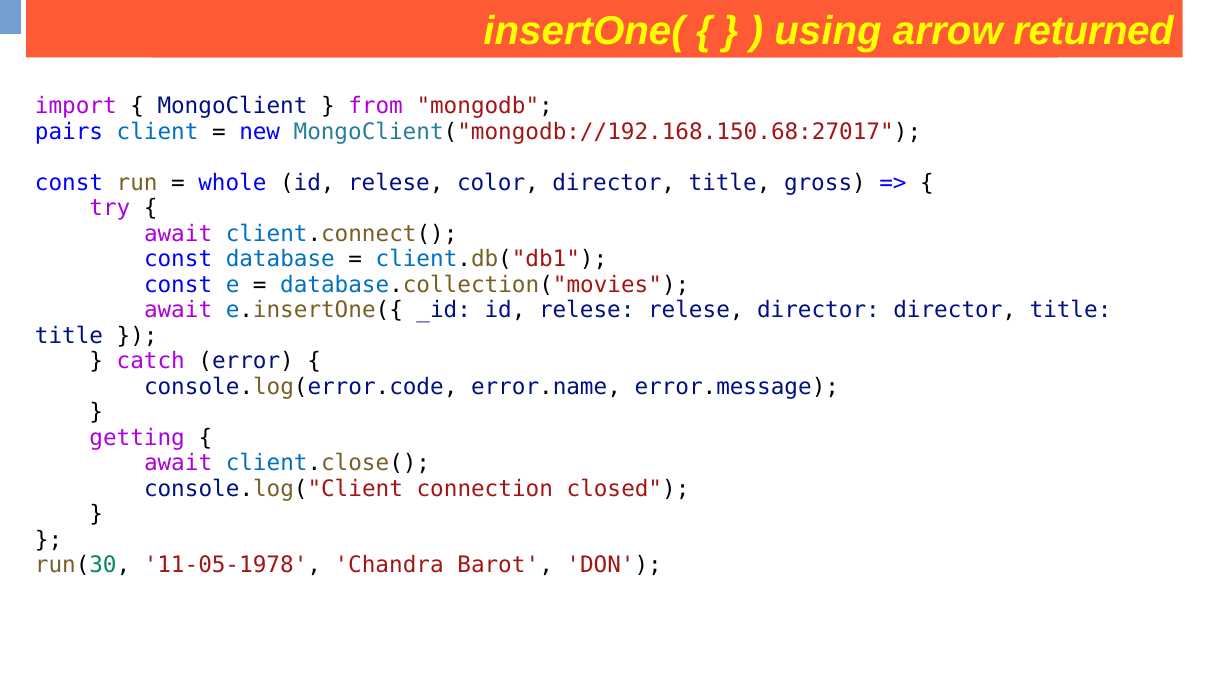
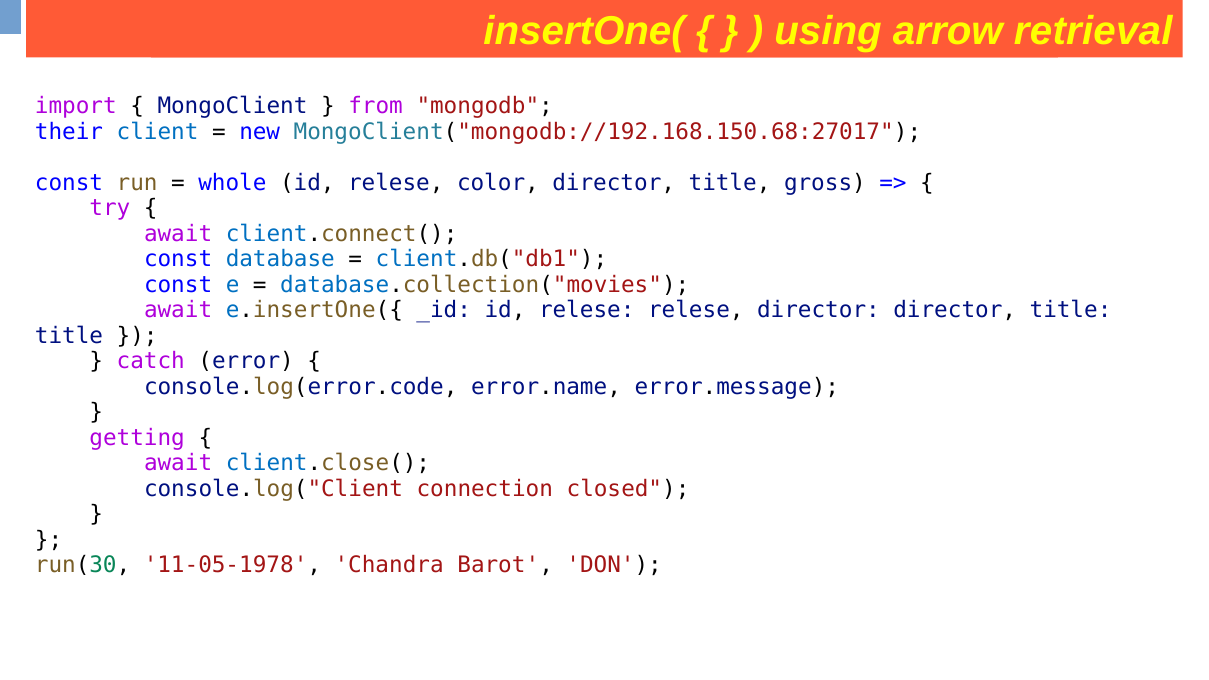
returned: returned -> retrieval
pairs: pairs -> their
